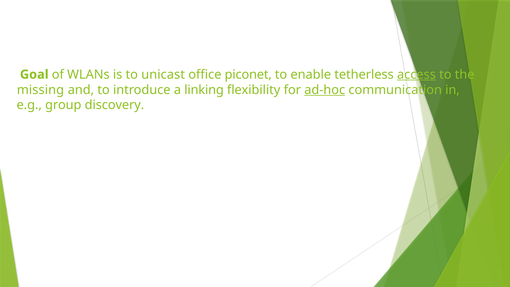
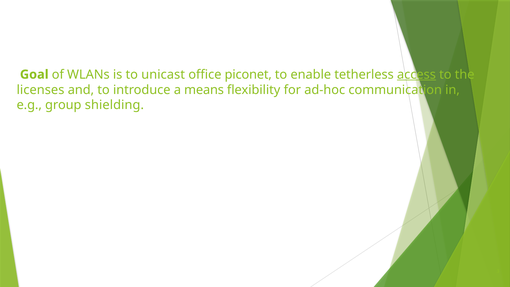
missing: missing -> licenses
linking: linking -> means
ad-hoc underline: present -> none
discovery: discovery -> shielding
